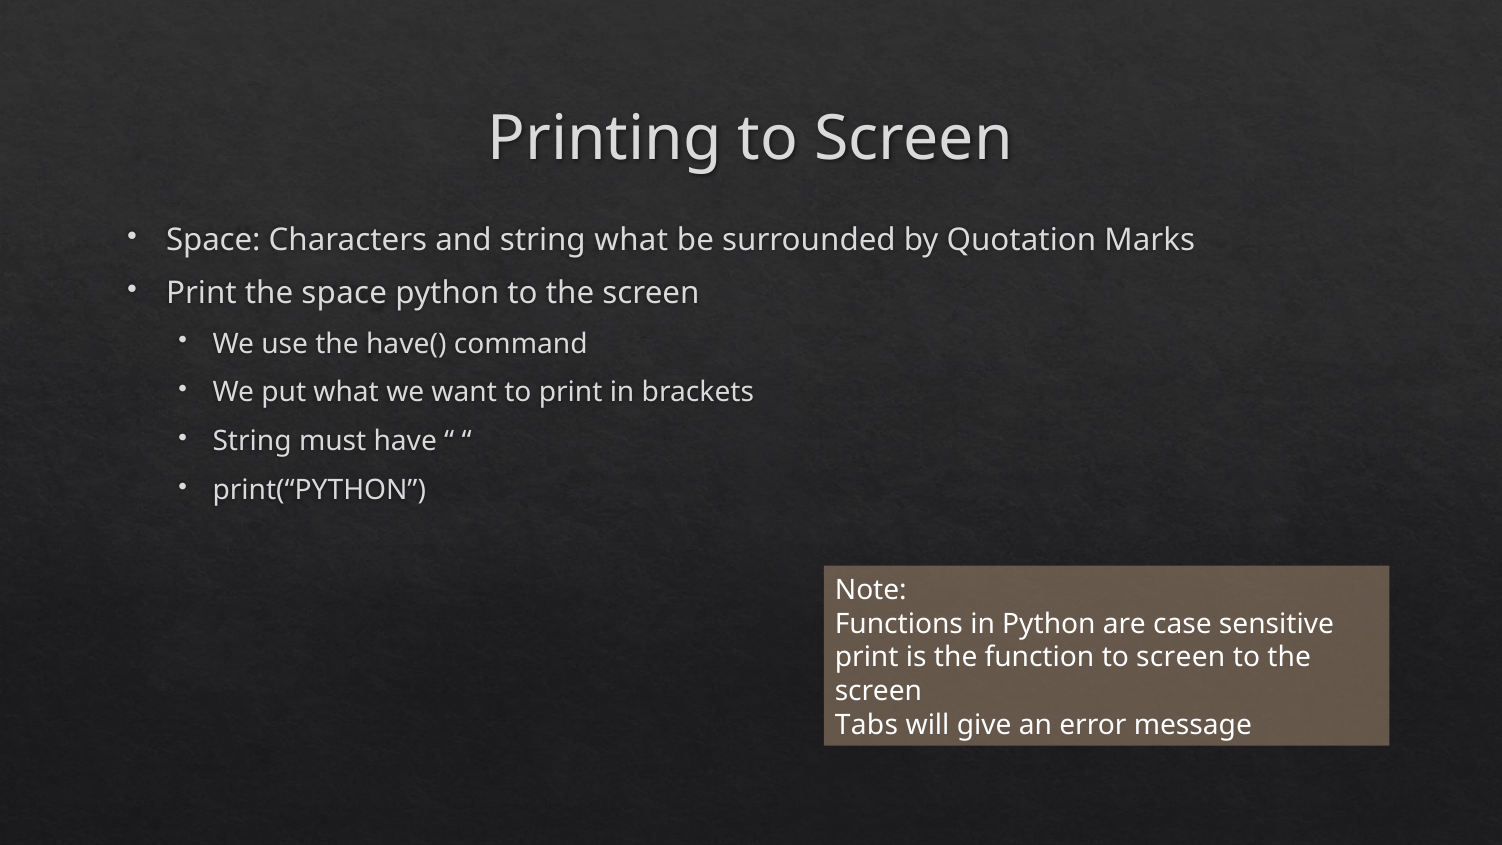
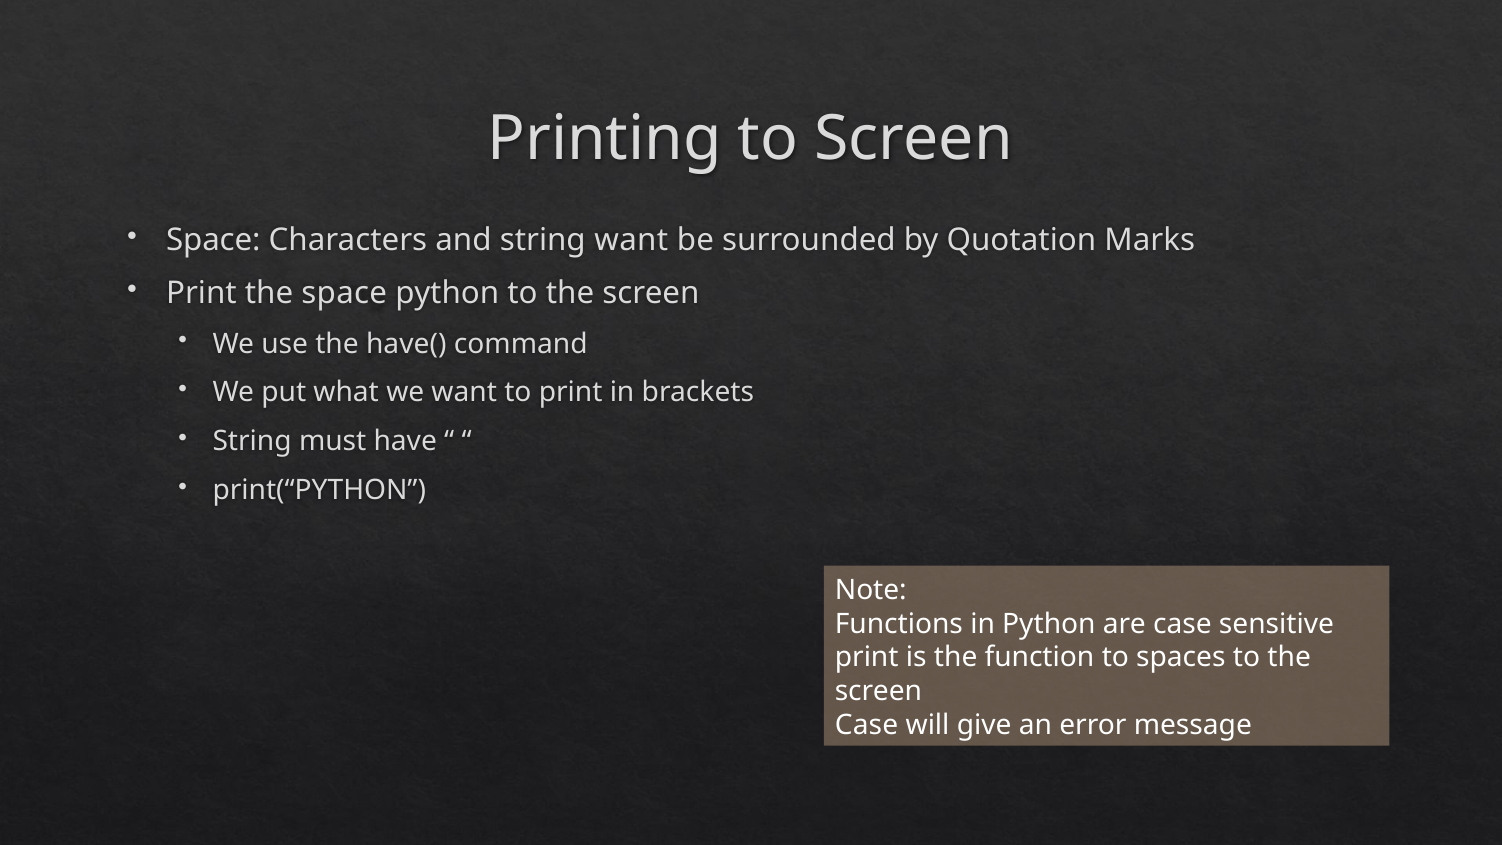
string what: what -> want
function to screen: screen -> spaces
Tabs at (866, 725): Tabs -> Case
